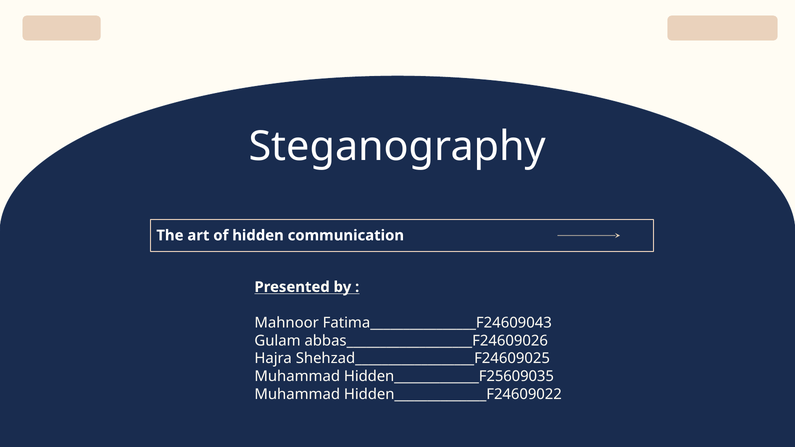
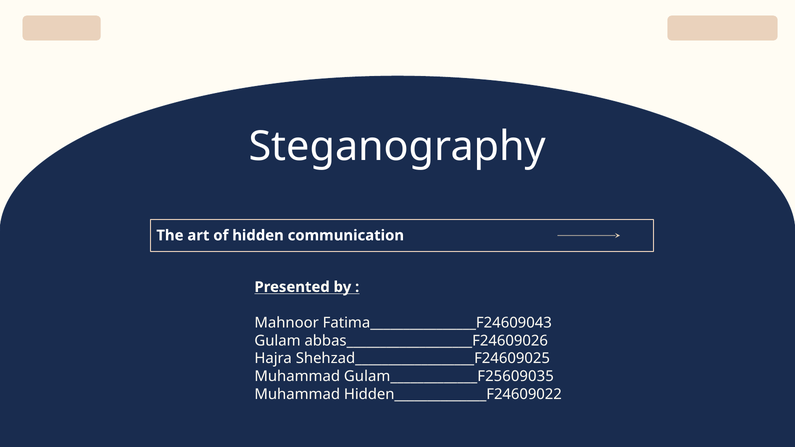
Hidden_____________F25609035: Hidden_____________F25609035 -> Gulam_____________F25609035
